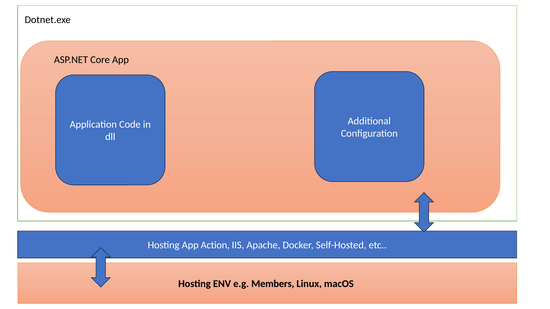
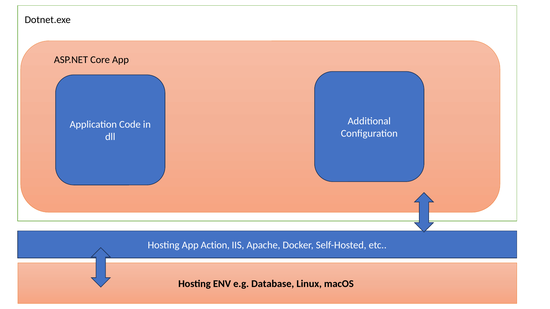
Members: Members -> Database
